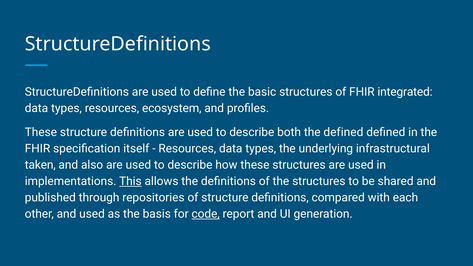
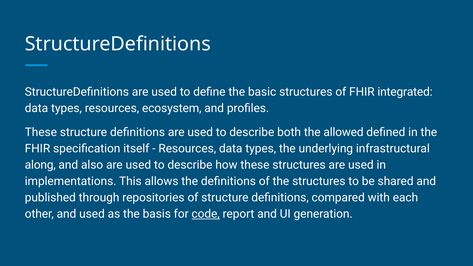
the defined: defined -> allowed
taken: taken -> along
This underline: present -> none
